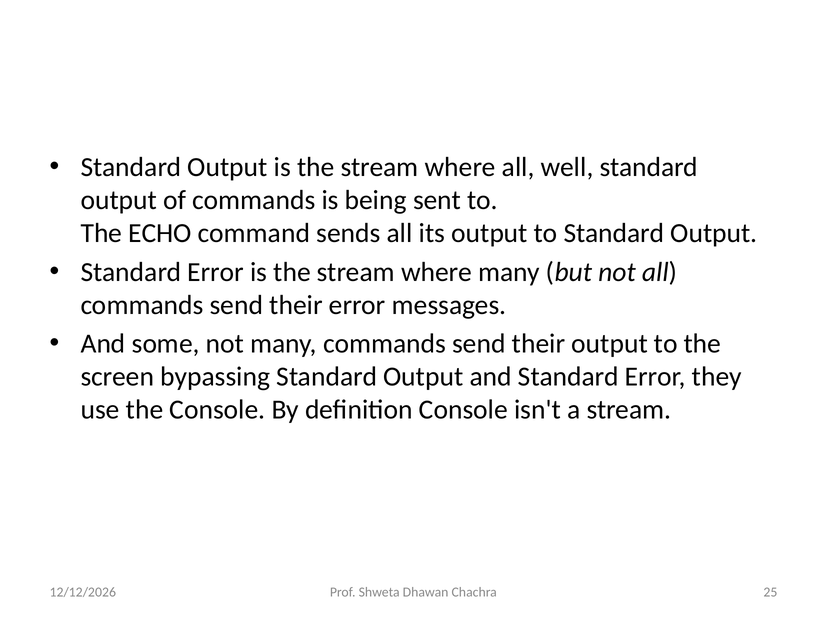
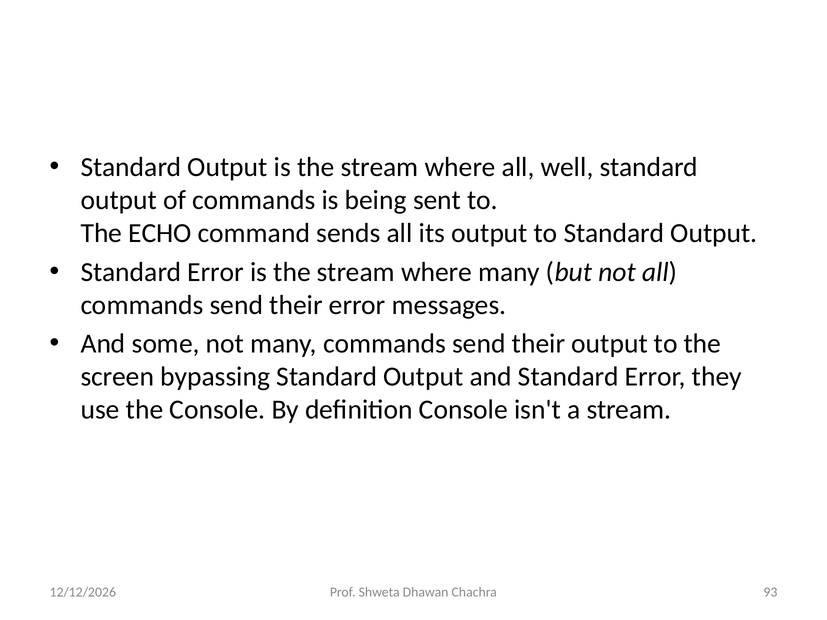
25: 25 -> 93
